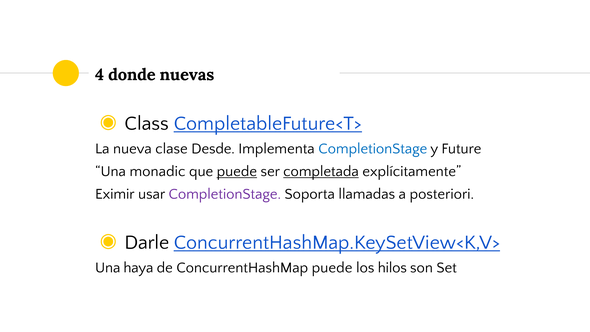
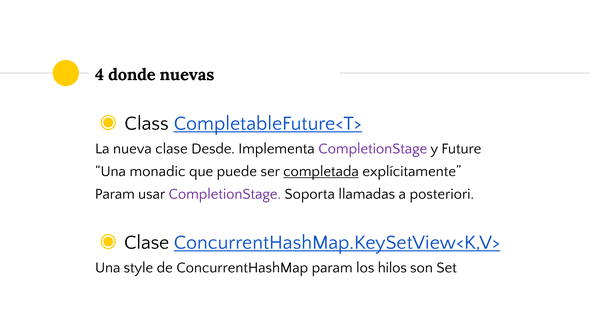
CompletionStage at (373, 149) colour: blue -> purple
puede at (237, 171) underline: present -> none
Eximir at (115, 194): Eximir -> Param
Darle at (147, 242): Darle -> Clase
haya: haya -> style
ConcurrentHashMap puede: puede -> param
